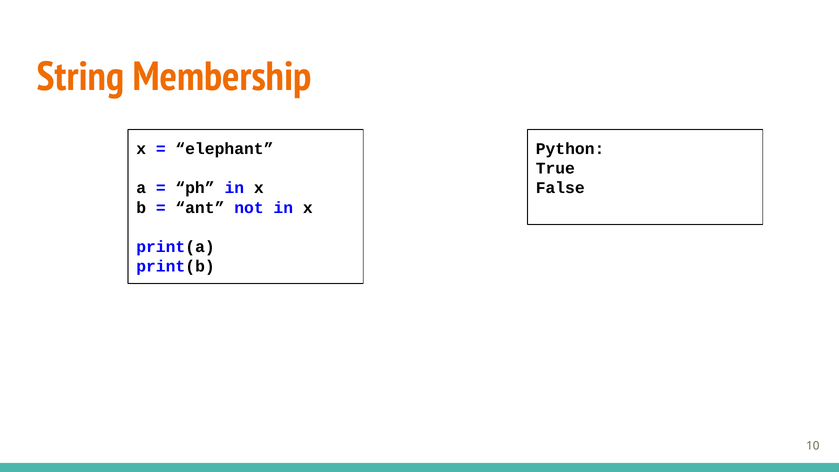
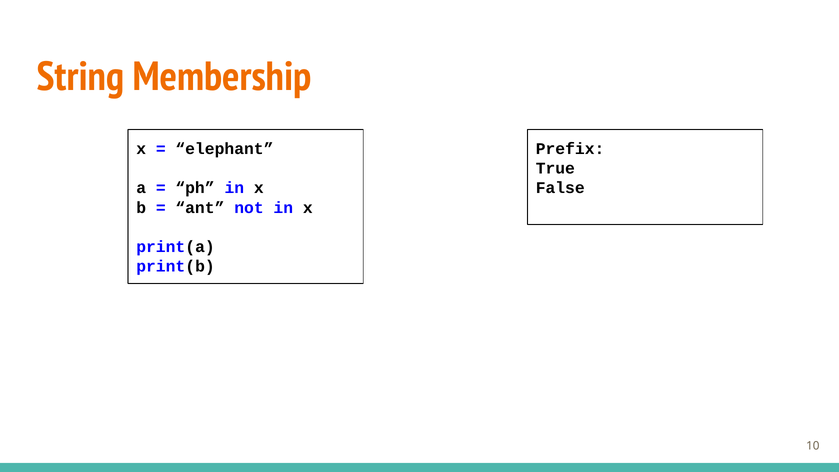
Python: Python -> Prefix
